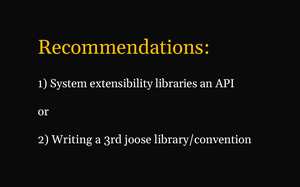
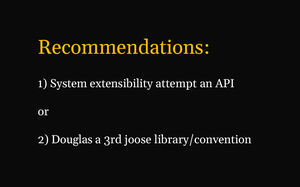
libraries: libraries -> attempt
Writing: Writing -> Douglas
